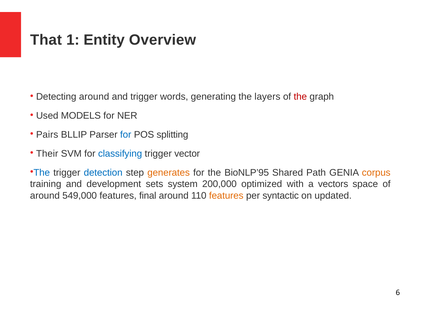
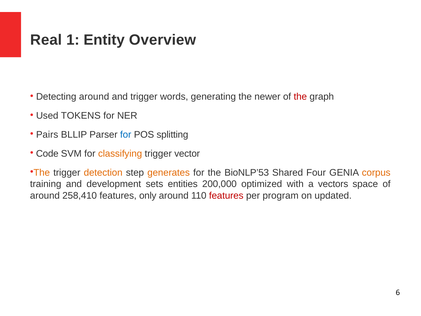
That: That -> Real
layers: layers -> newer
MODELS: MODELS -> TOKENS
Their: Their -> Code
classifying colour: blue -> orange
The at (42, 172) colour: blue -> orange
detection colour: blue -> orange
BioNLP’95: BioNLP’95 -> BioNLP’53
Path: Path -> Four
system: system -> entities
549,000: 549,000 -> 258,410
final: final -> only
features at (226, 195) colour: orange -> red
syntactic: syntactic -> program
